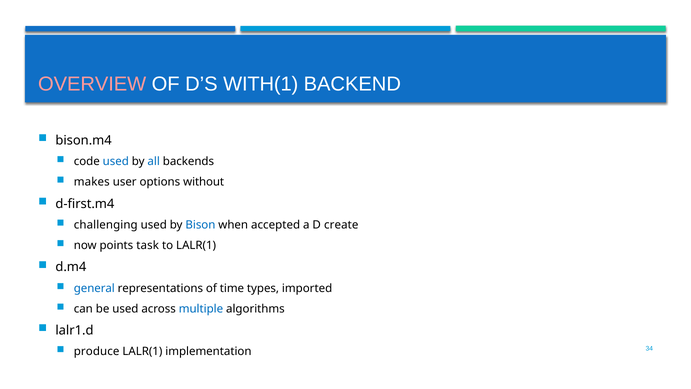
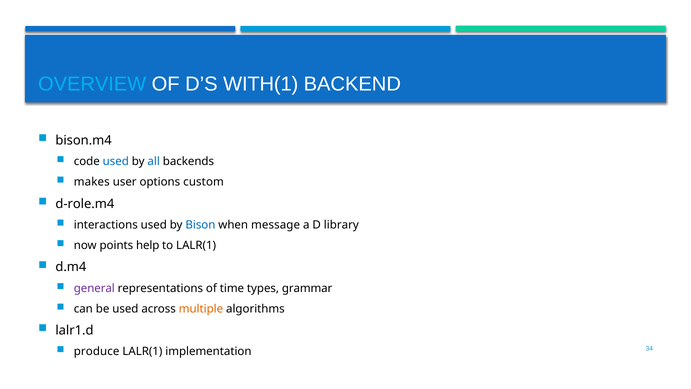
OVERVIEW colour: pink -> light blue
without: without -> custom
d-first.m4: d-first.m4 -> d-role.m4
challenging: challenging -> interactions
accepted: accepted -> message
create: create -> library
task: task -> help
general colour: blue -> purple
imported: imported -> grammar
multiple colour: blue -> orange
